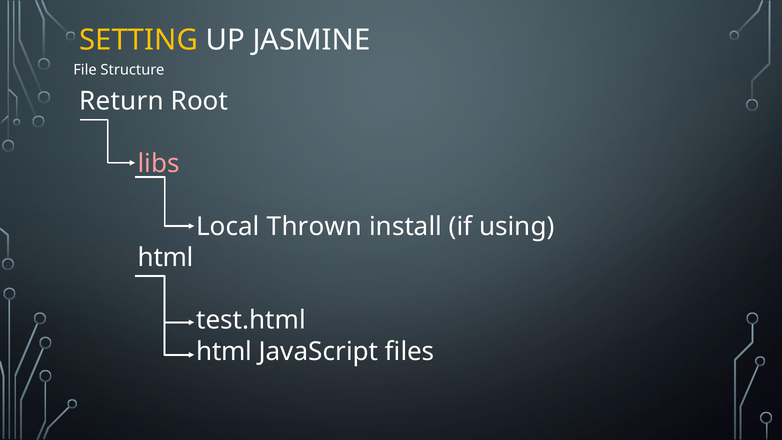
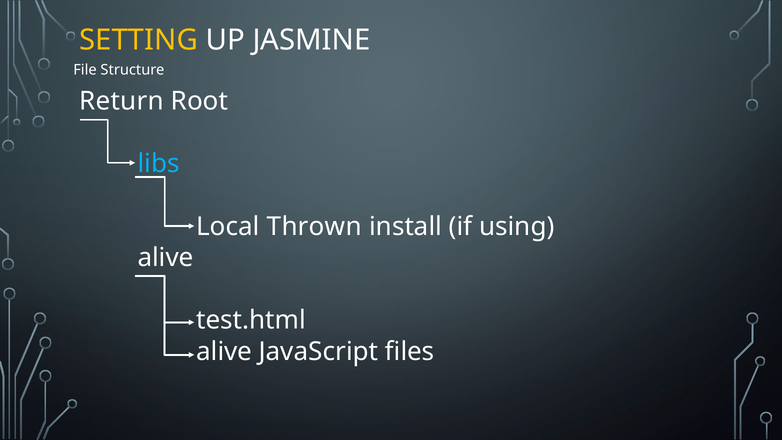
libs colour: pink -> light blue
html at (166, 258): html -> alive
html at (224, 351): html -> alive
